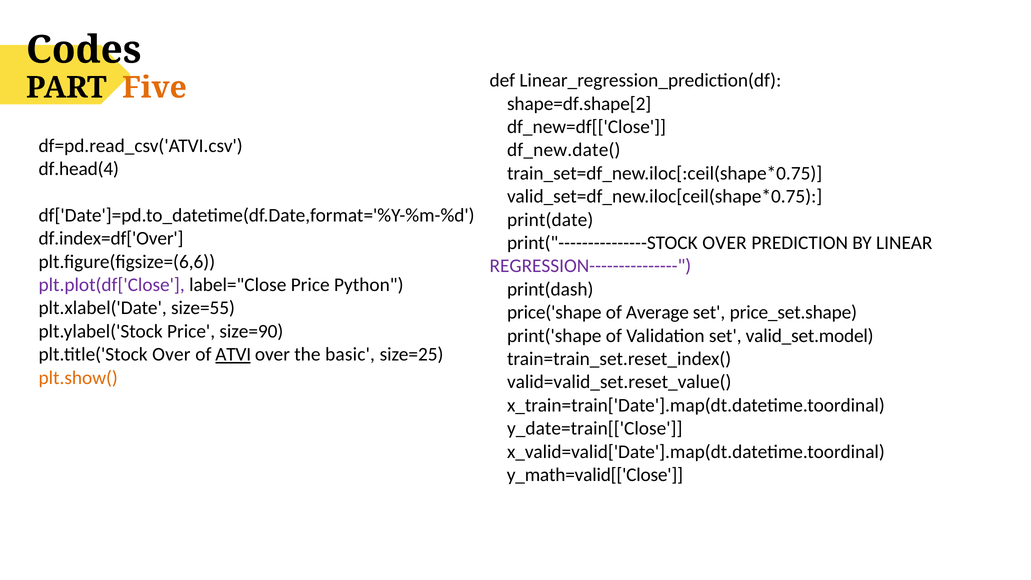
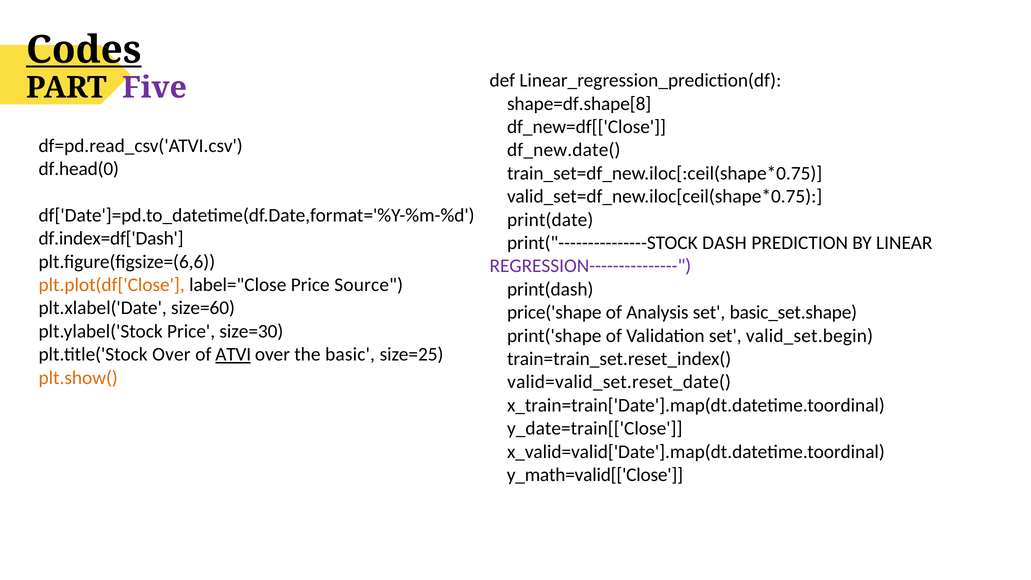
Codes underline: none -> present
Five colour: orange -> purple
shape=df.shape[2: shape=df.shape[2 -> shape=df.shape[8
df.head(4: df.head(4 -> df.head(0
df.index=df['Over: df.index=df['Over -> df.index=df['Dash
print("---------------STOCK OVER: OVER -> DASH
plt.plot(df['Close colour: purple -> orange
Python: Python -> Source
size=55: size=55 -> size=60
Average: Average -> Analysis
price_set.shape: price_set.shape -> basic_set.shape
size=90: size=90 -> size=30
valid_set.model: valid_set.model -> valid_set.begin
valid=valid_set.reset_value(: valid=valid_set.reset_value( -> valid=valid_set.reset_date(
